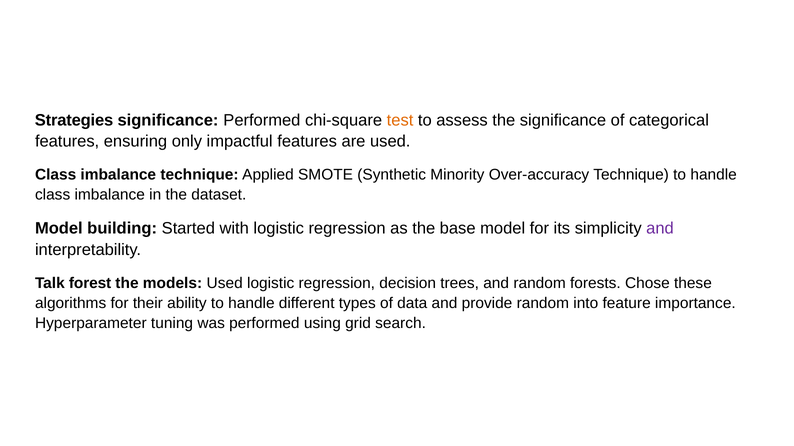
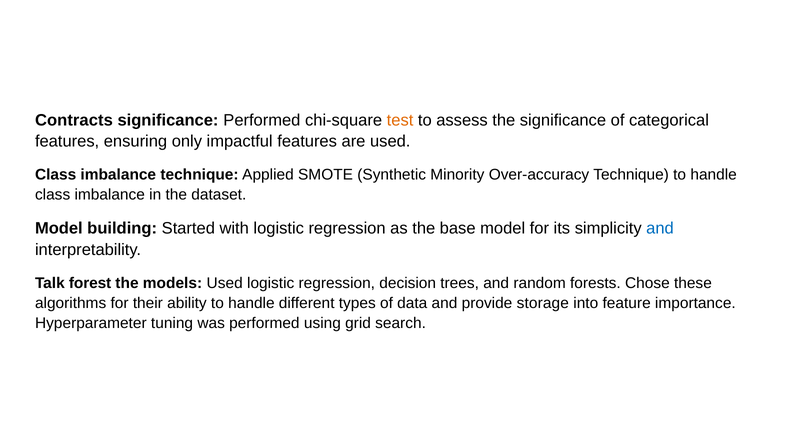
Strategies: Strategies -> Contracts
and at (660, 229) colour: purple -> blue
provide random: random -> storage
